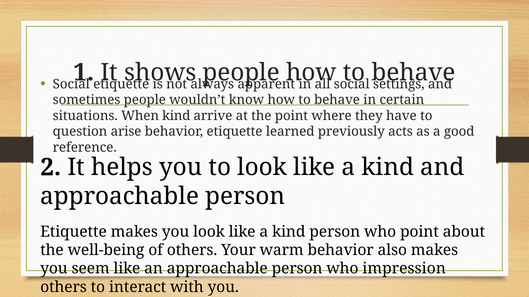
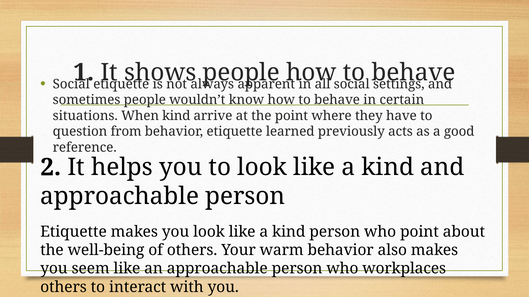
arise: arise -> from
impression: impression -> workplaces
